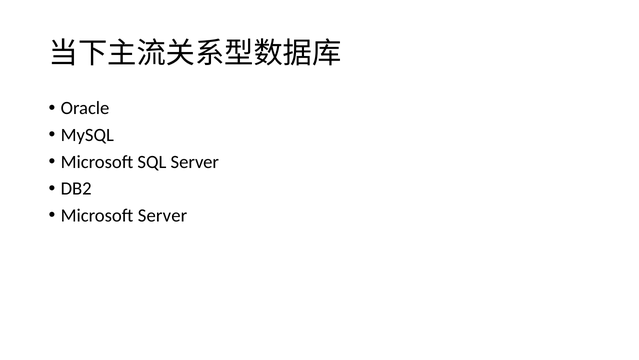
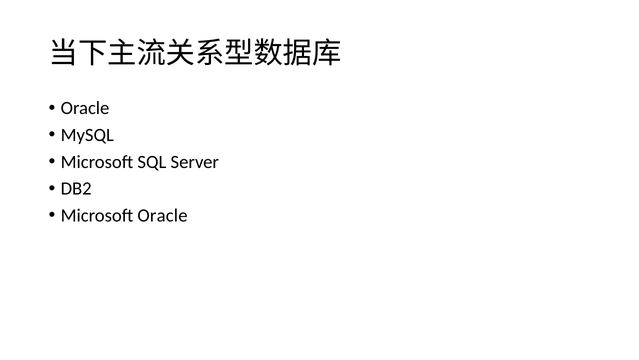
Microsoft Server: Server -> Oracle
